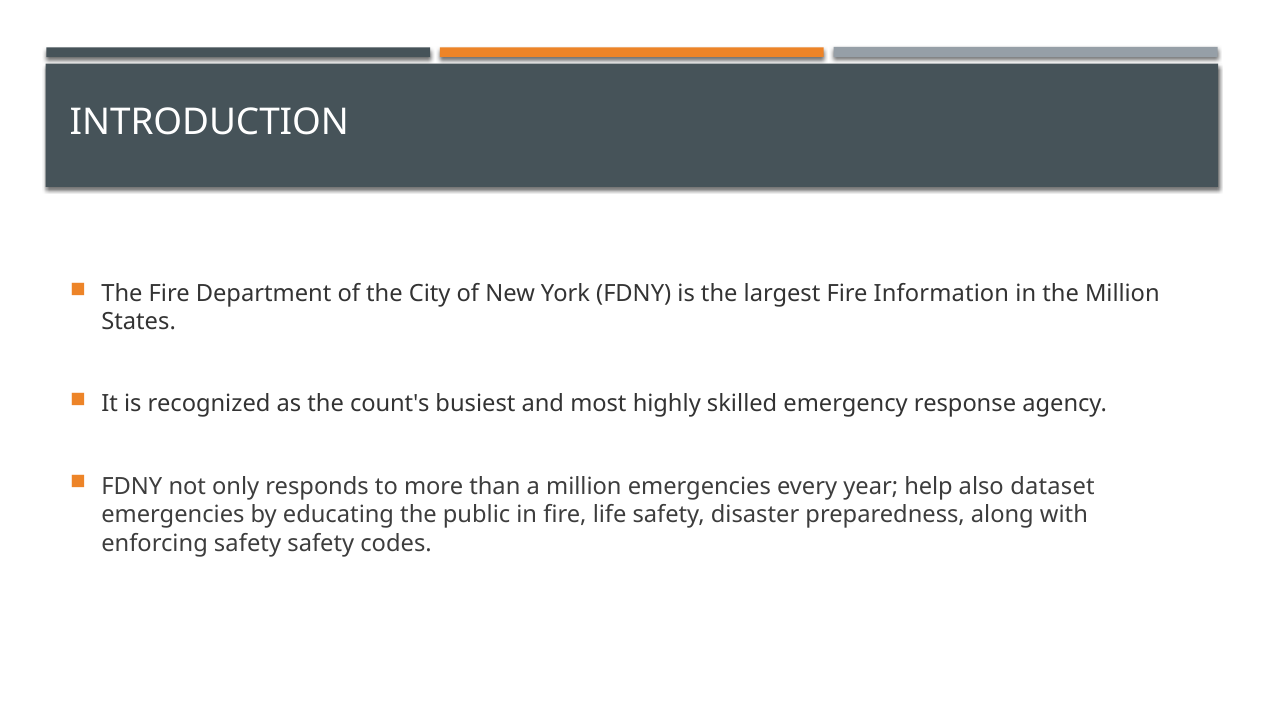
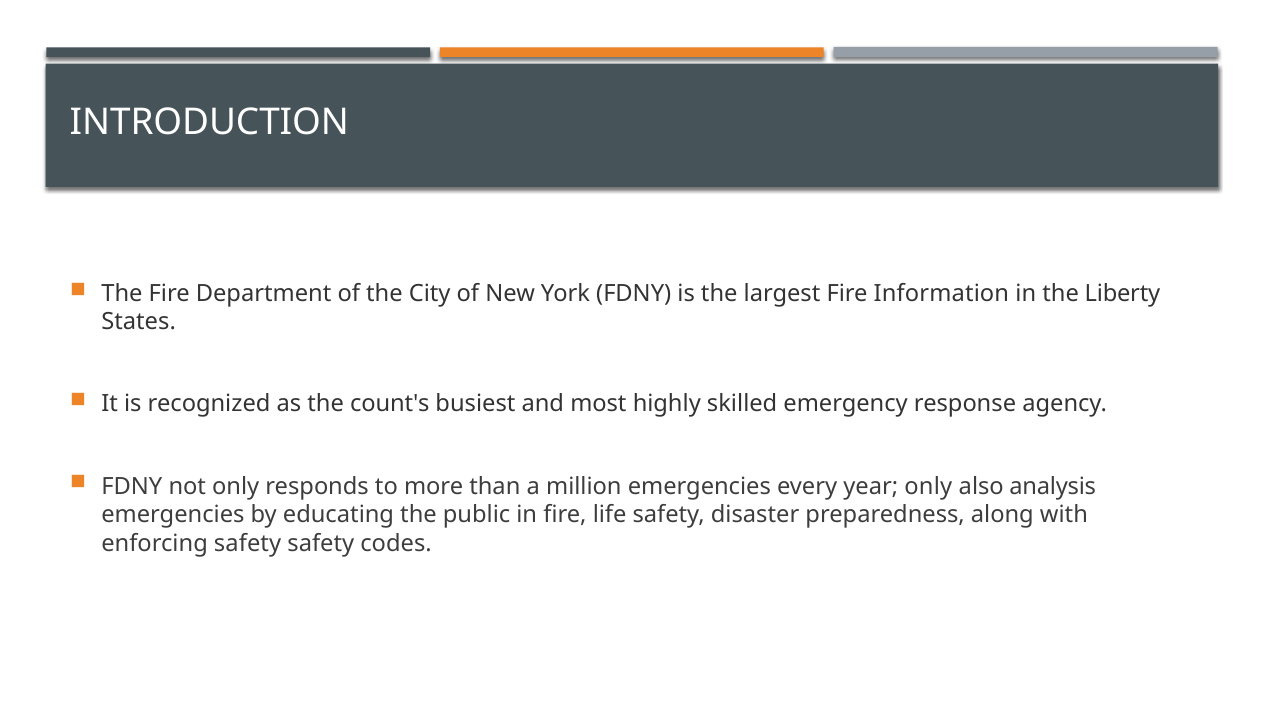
the Million: Million -> Liberty
year help: help -> only
dataset: dataset -> analysis
